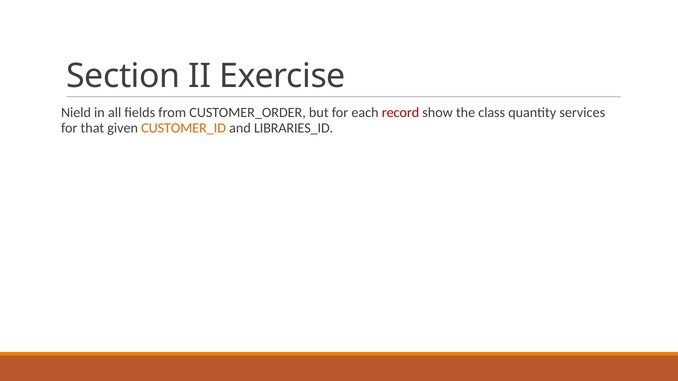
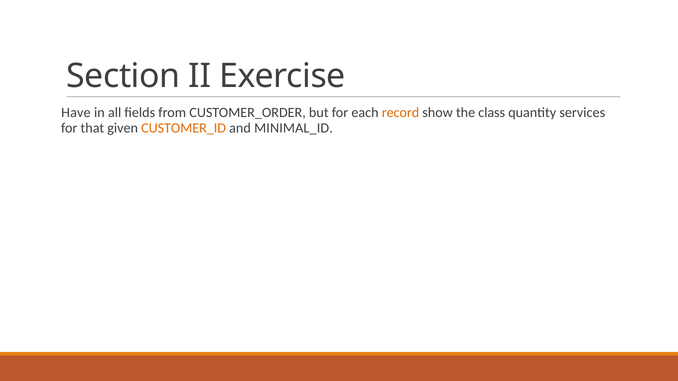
Nield: Nield -> Have
record colour: red -> orange
LIBRARIES_ID: LIBRARIES_ID -> MINIMAL_ID
